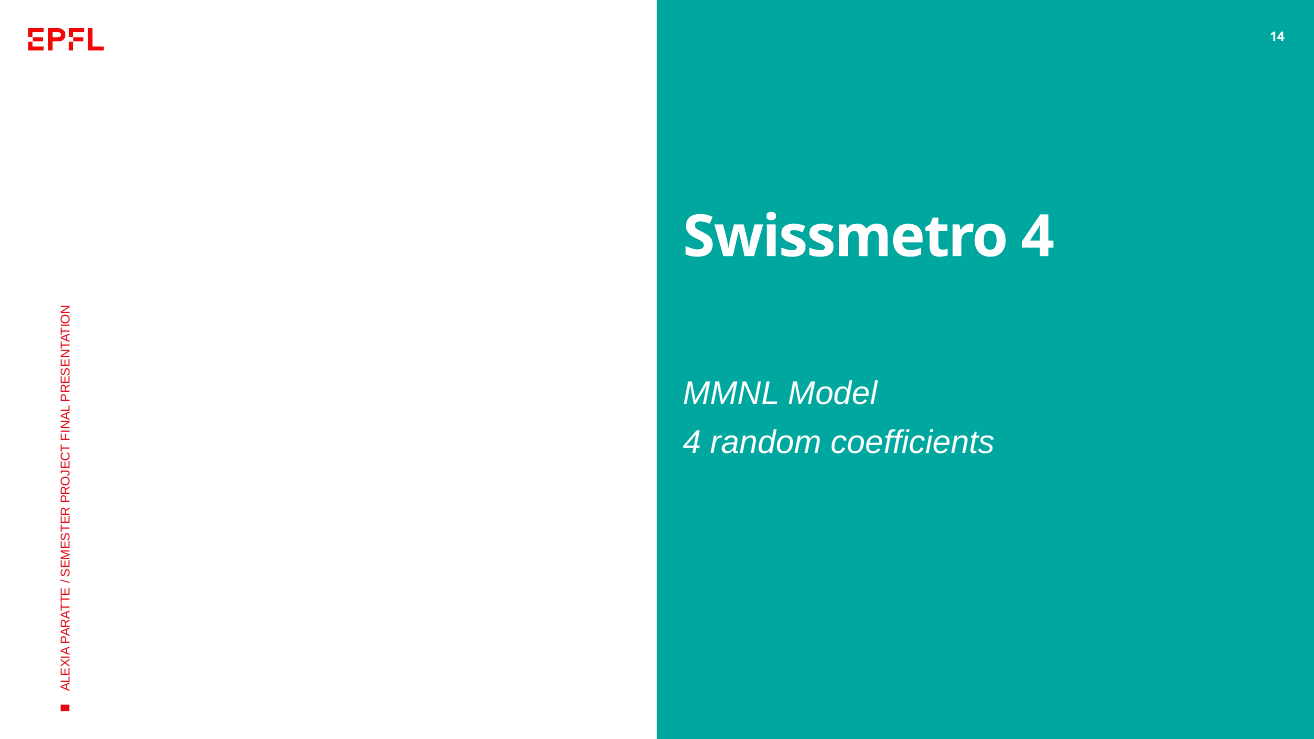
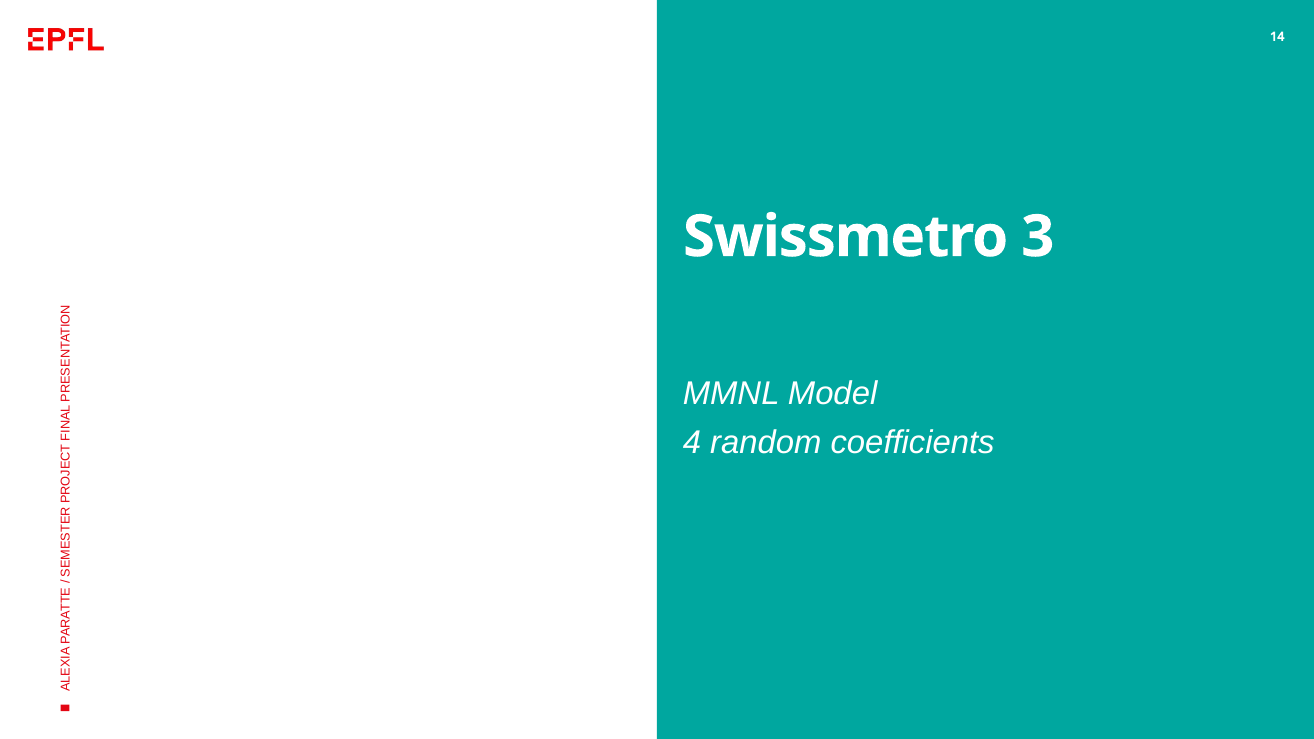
Swissmetro 4: 4 -> 3
